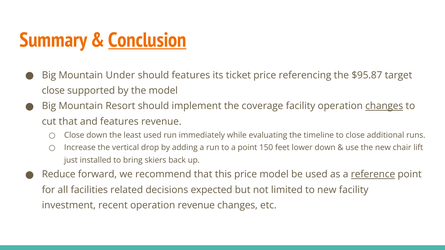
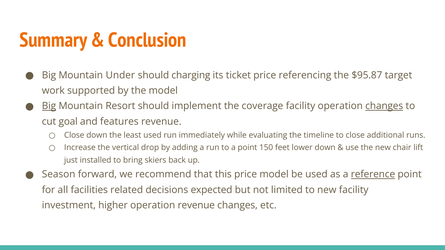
Conclusion underline: present -> none
should features: features -> charging
close at (53, 91): close -> work
Big at (49, 106) underline: none -> present
cut that: that -> goal
Reduce: Reduce -> Season
recent: recent -> higher
